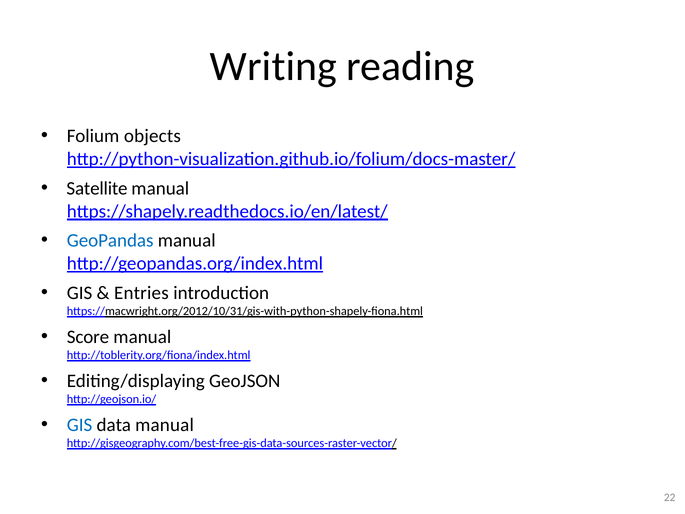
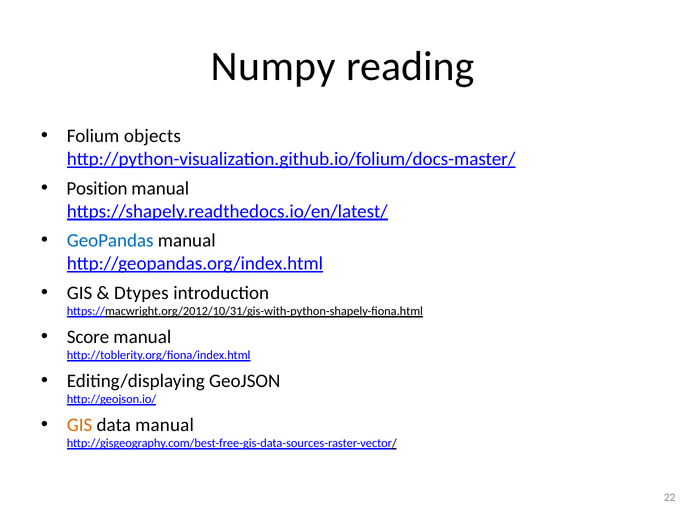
Writing: Writing -> Numpy
Satellite: Satellite -> Position
Entries: Entries -> Dtypes
GIS at (80, 425) colour: blue -> orange
